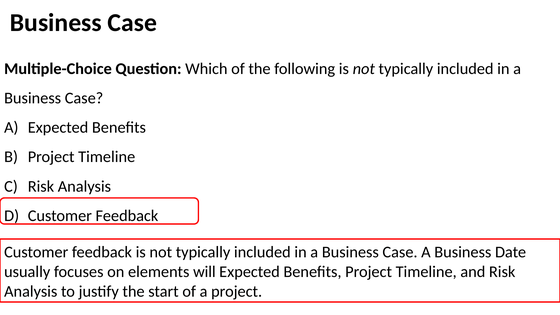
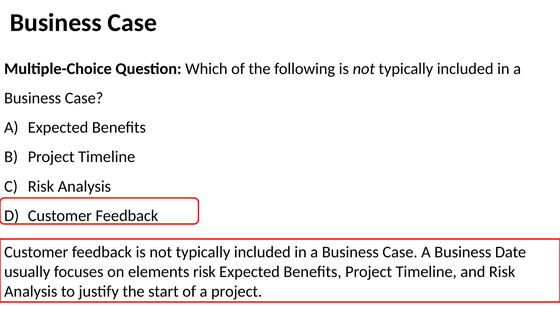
elements will: will -> risk
